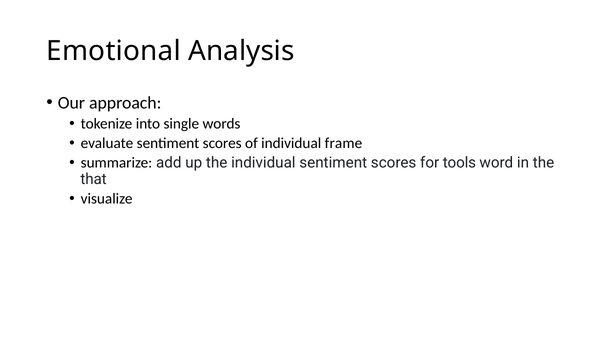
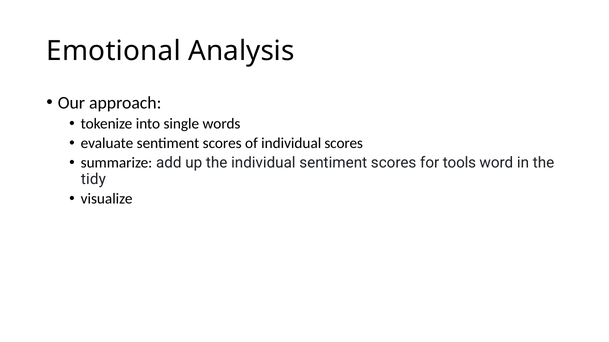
individual frame: frame -> scores
that: that -> tidy
